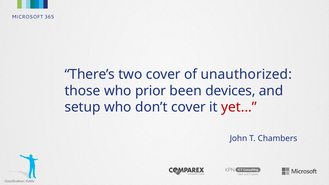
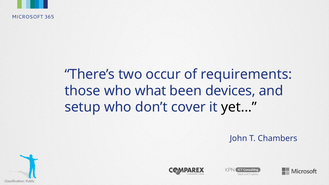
two cover: cover -> occur
unauthorized: unauthorized -> requirements
prior: prior -> what
yet colour: red -> black
